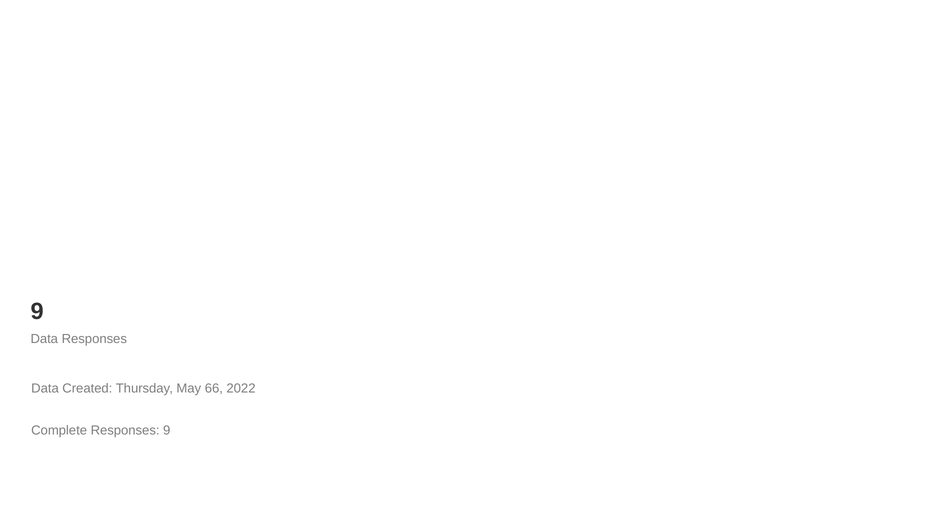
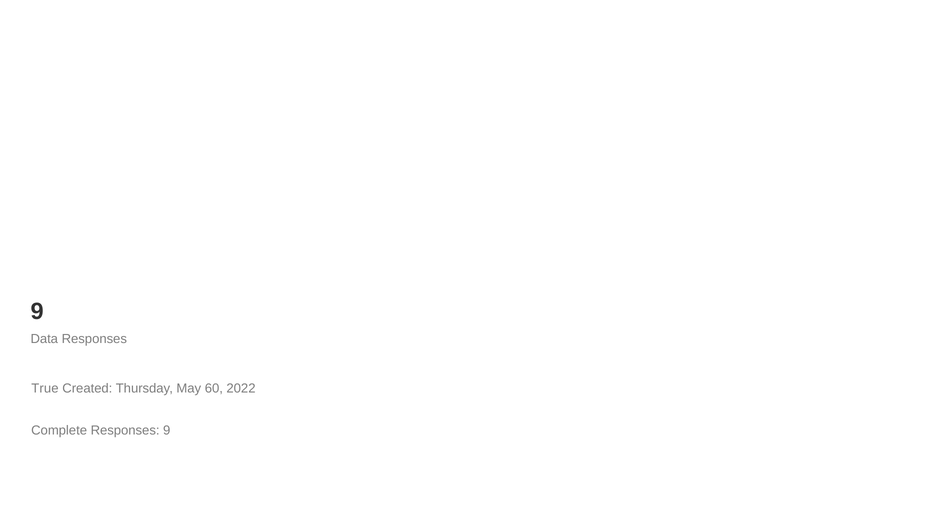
Data at (45, 389): Data -> True
66: 66 -> 60
